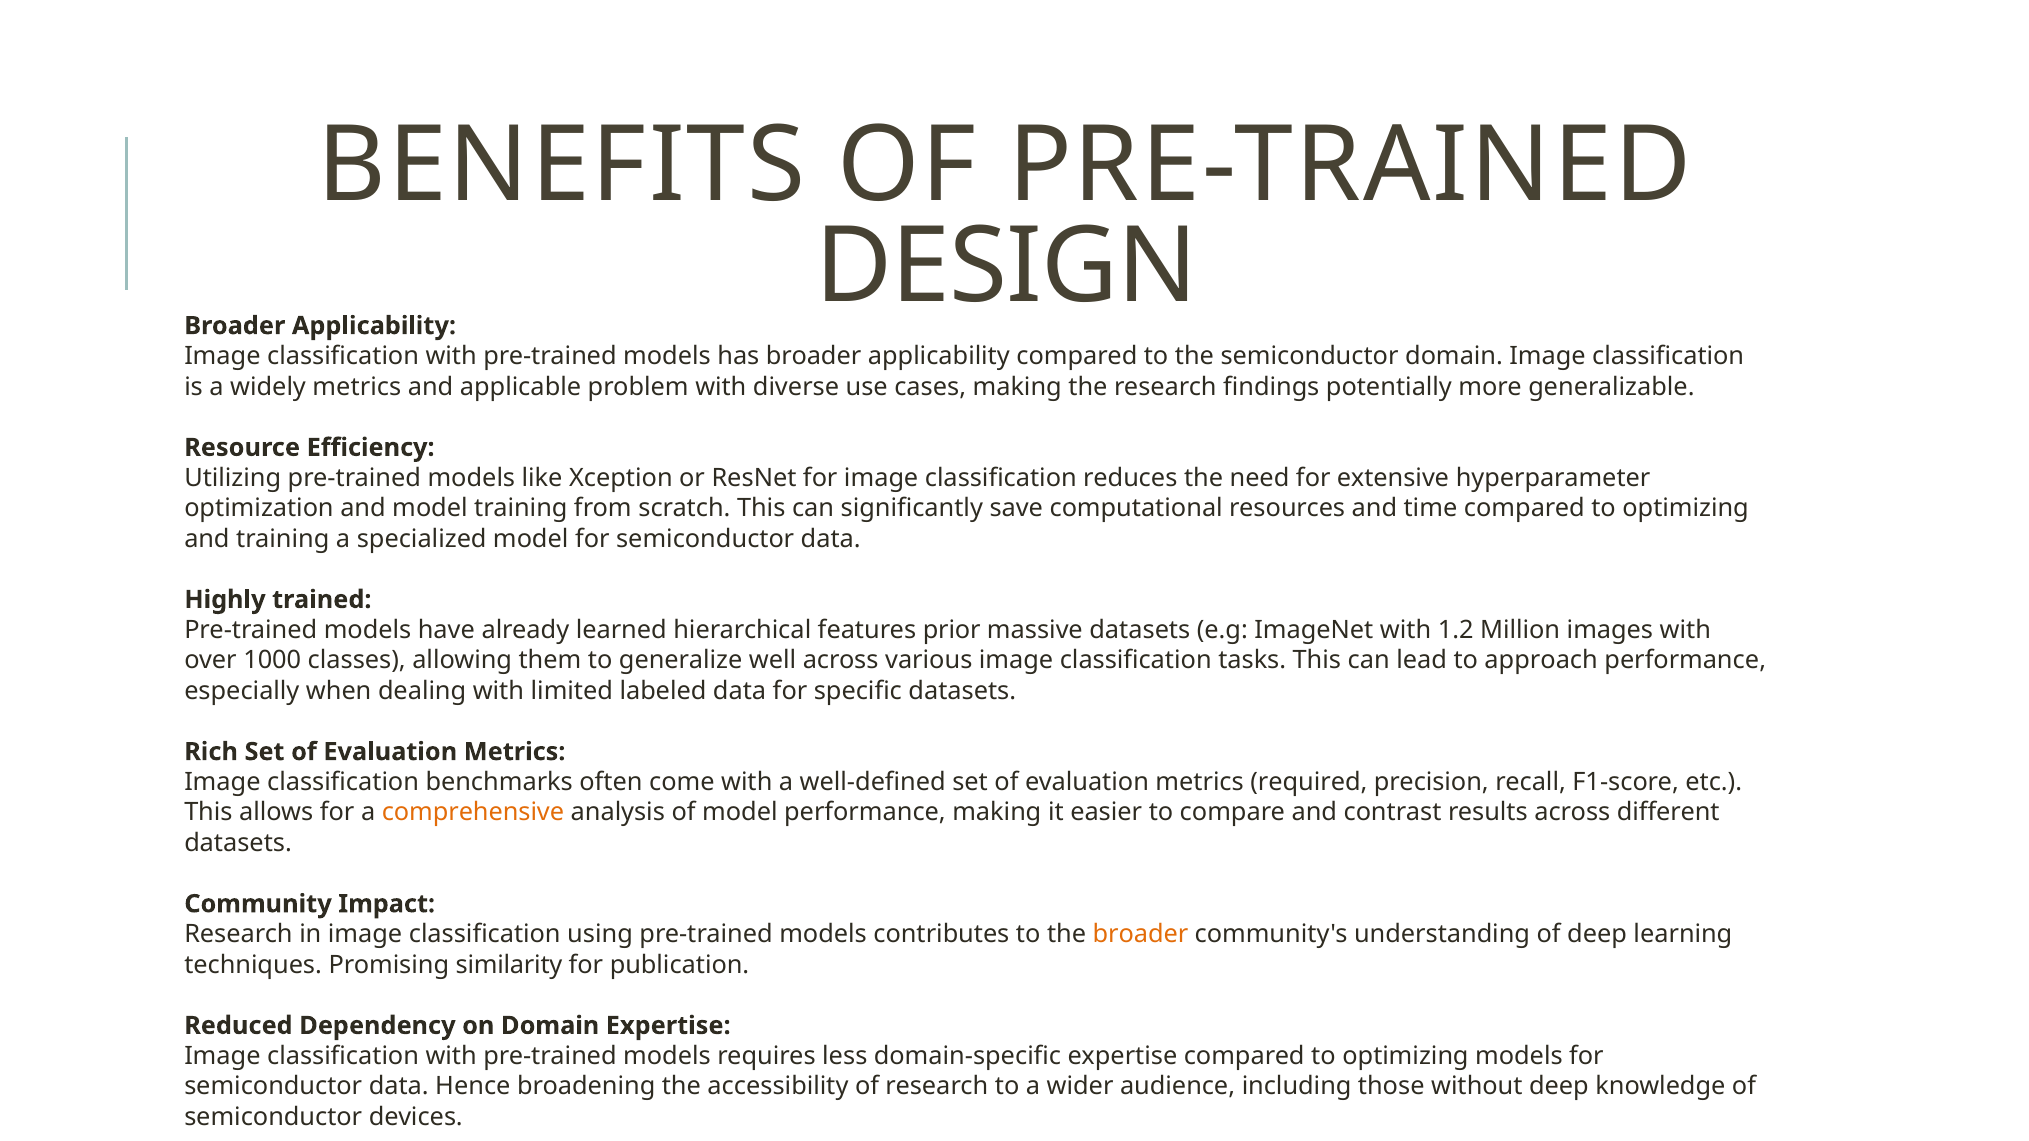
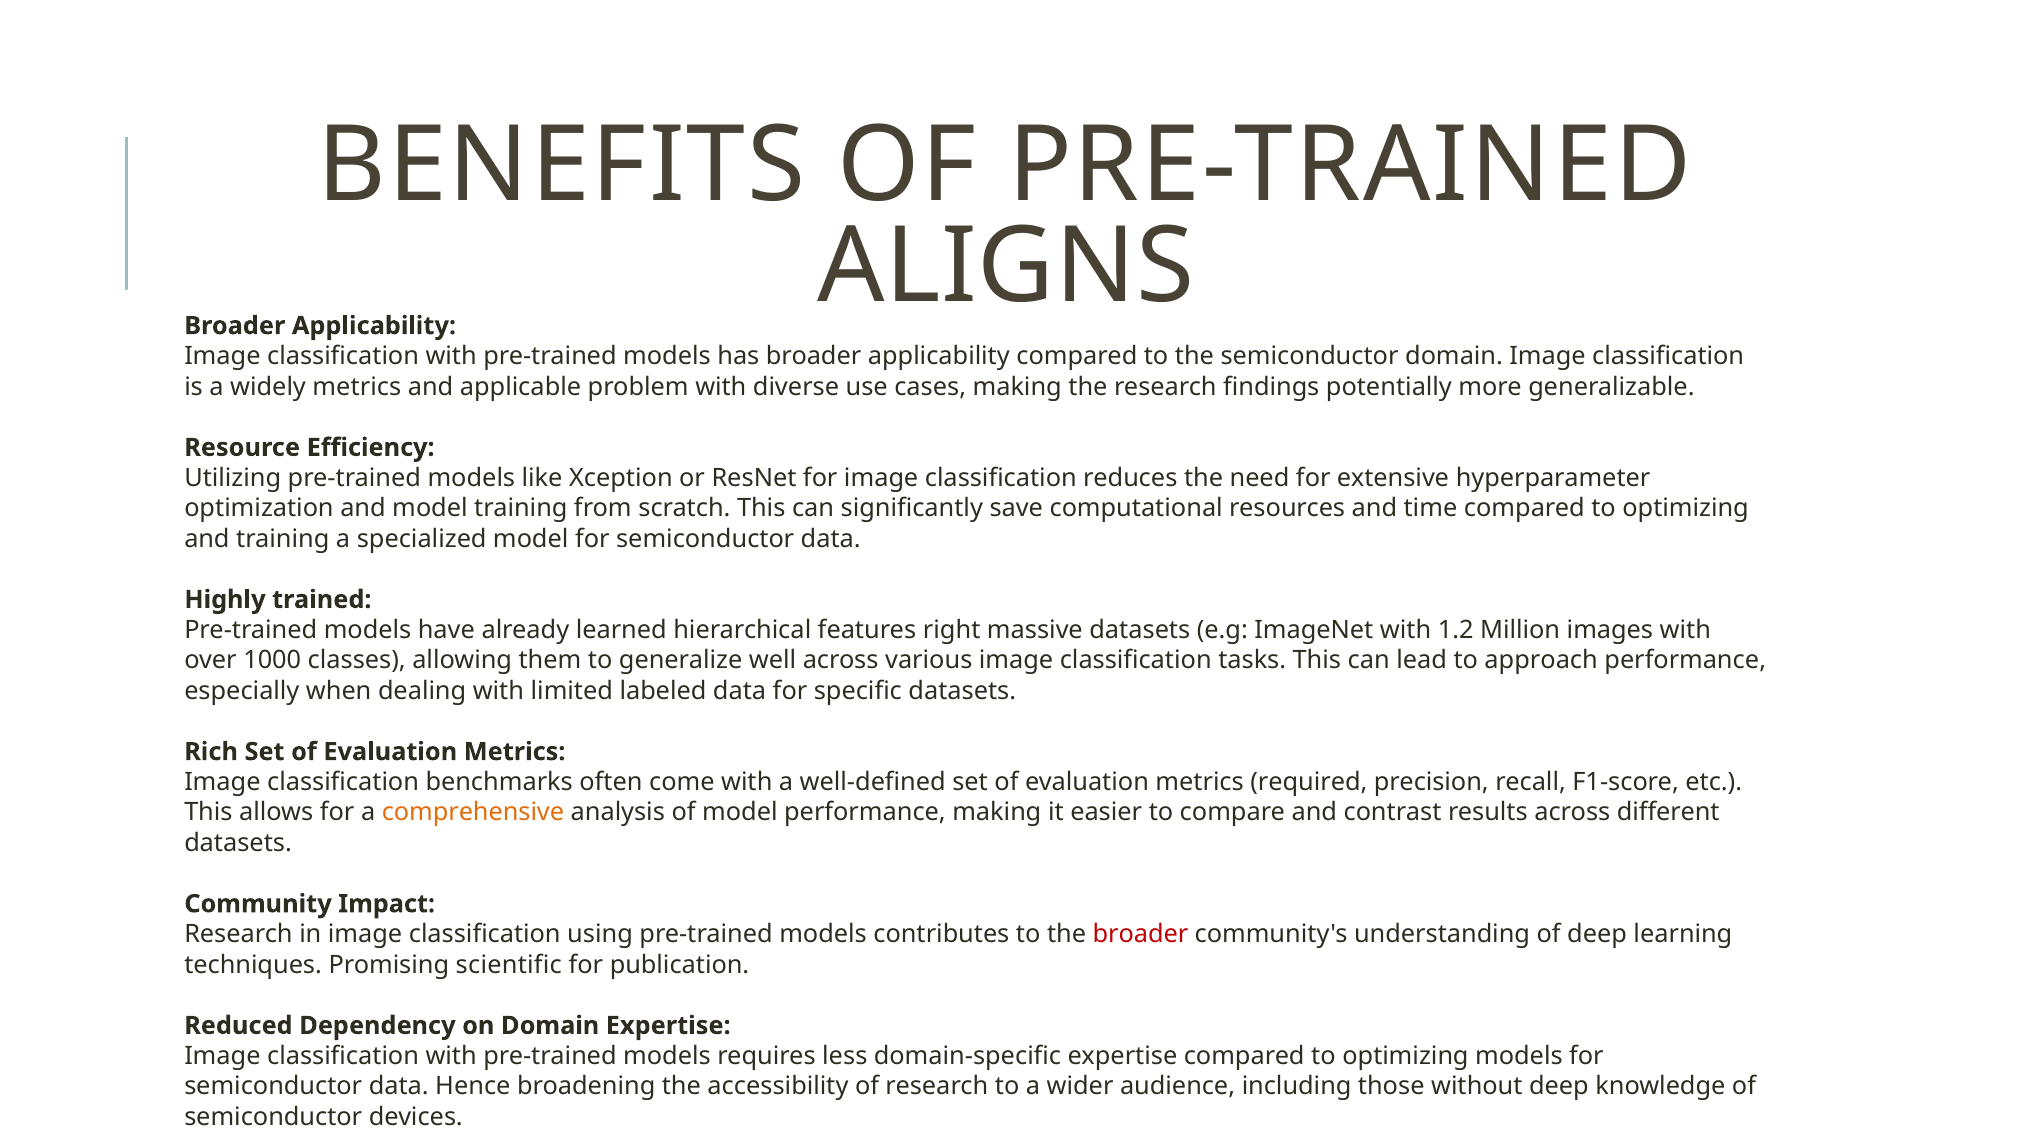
DESIGN: DESIGN -> ALIGNS
prior: prior -> right
broader at (1140, 935) colour: orange -> red
similarity: similarity -> scientific
